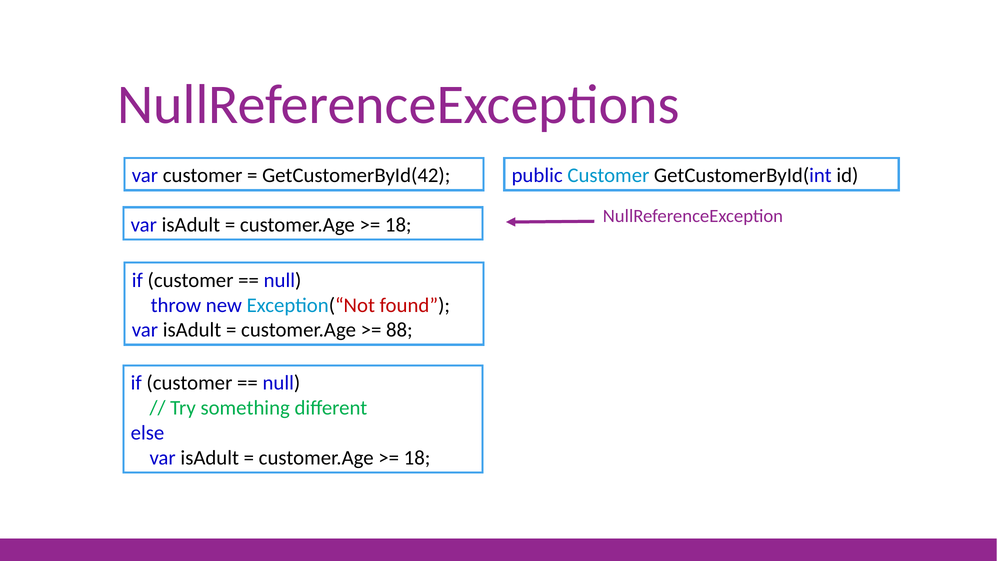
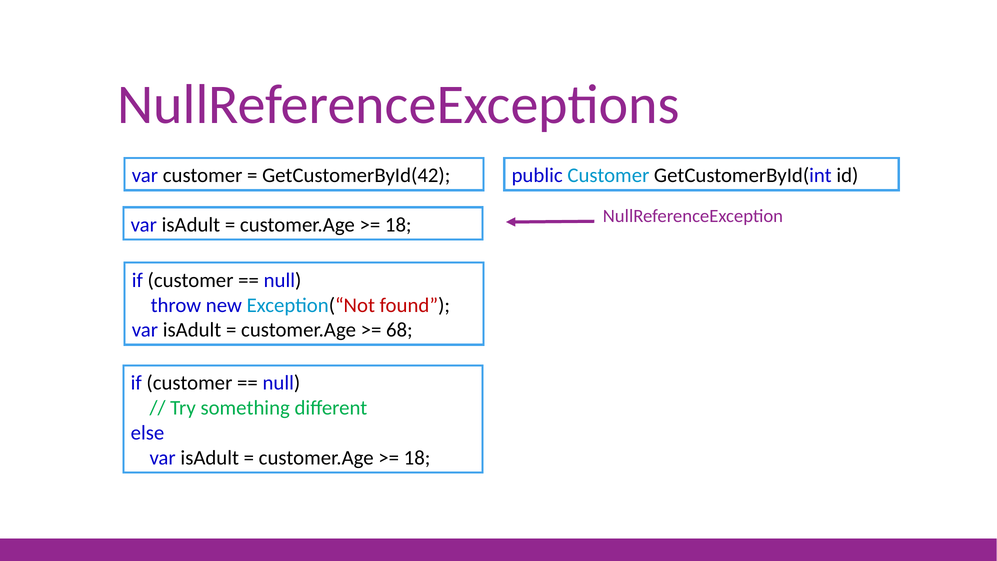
88: 88 -> 68
